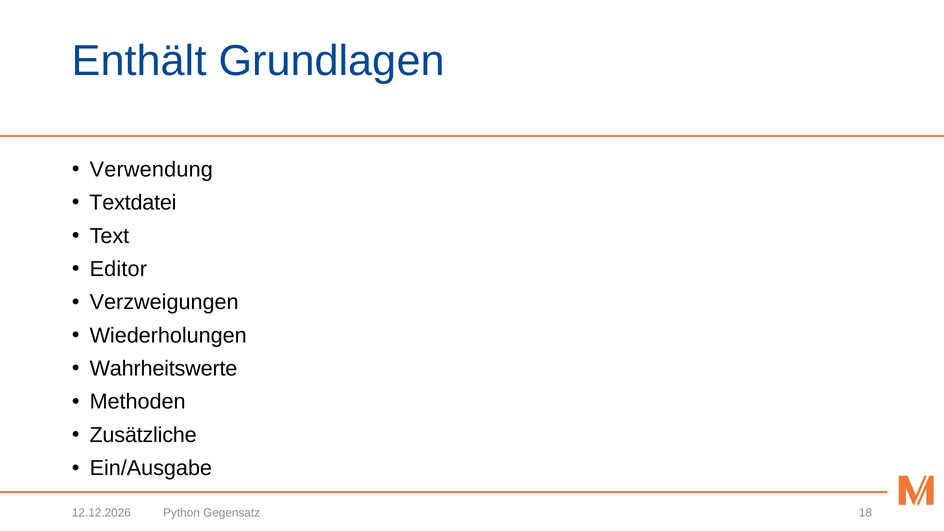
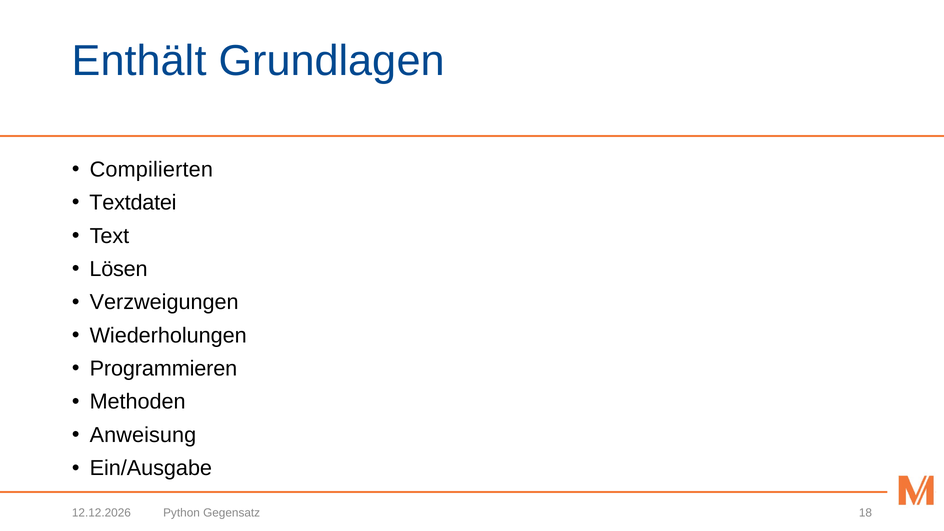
Verwendung: Verwendung -> Compilierten
Editor: Editor -> Lösen
Wahrheitswerte: Wahrheitswerte -> Programmieren
Zusätzliche: Zusätzliche -> Anweisung
